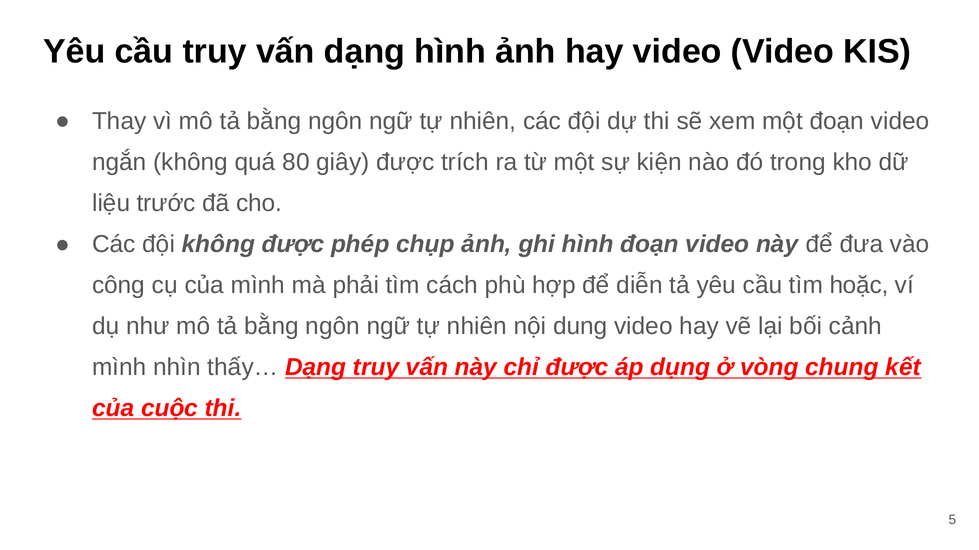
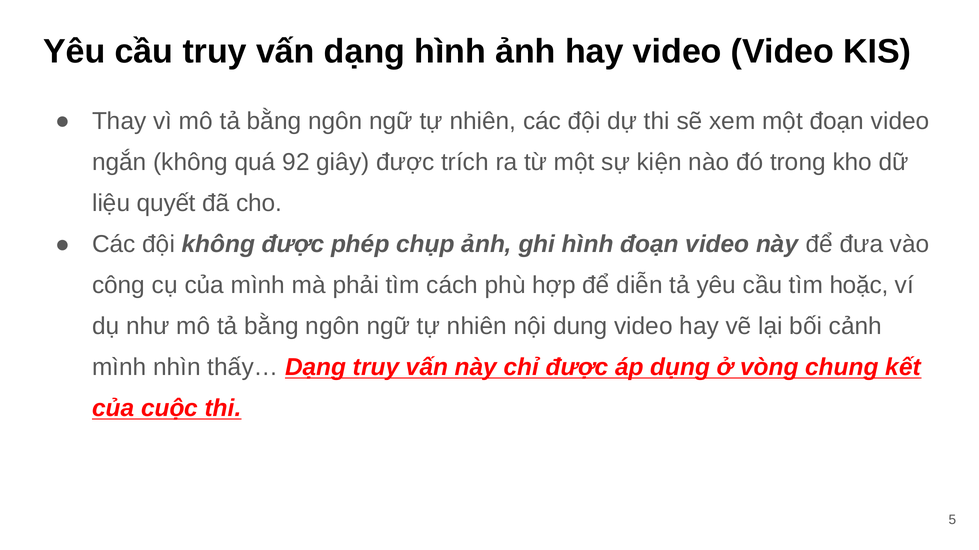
80: 80 -> 92
trước: trước -> quyết
